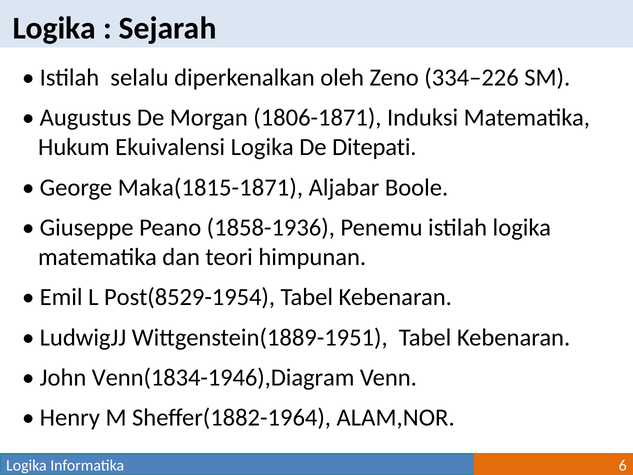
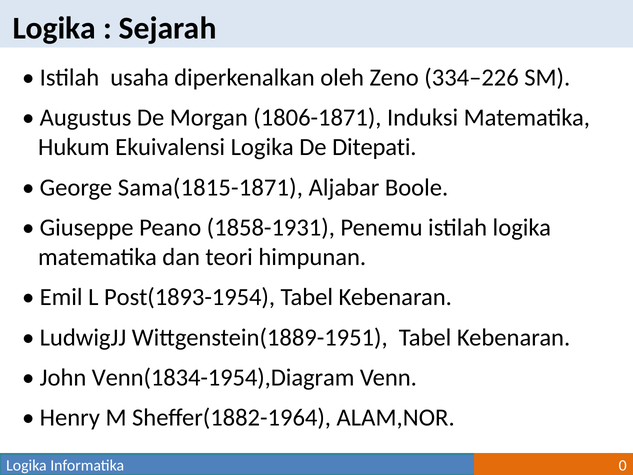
selalu: selalu -> usaha
Maka(1815-1871: Maka(1815-1871 -> Sama(1815-1871
1858-1936: 1858-1936 -> 1858-1931
Post(8529-1954: Post(8529-1954 -> Post(1893-1954
Venn(1834-1946),Diagram: Venn(1834-1946),Diagram -> Venn(1834-1954),Diagram
6: 6 -> 0
